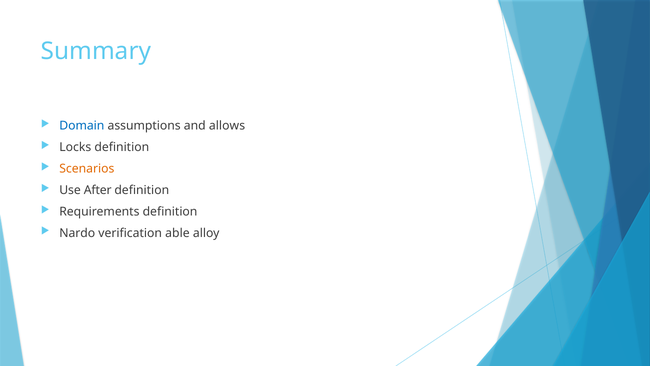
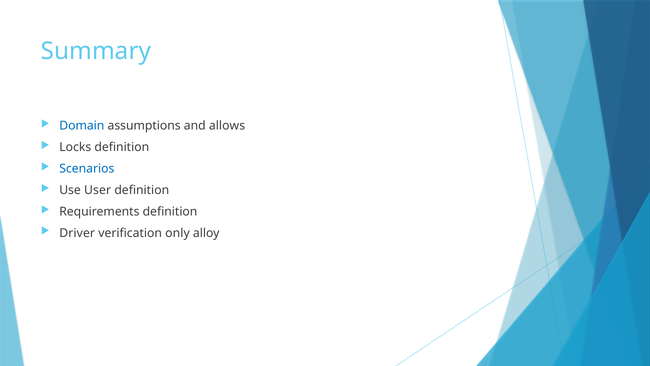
Scenarios colour: orange -> blue
After: After -> User
Nardo: Nardo -> Driver
able: able -> only
